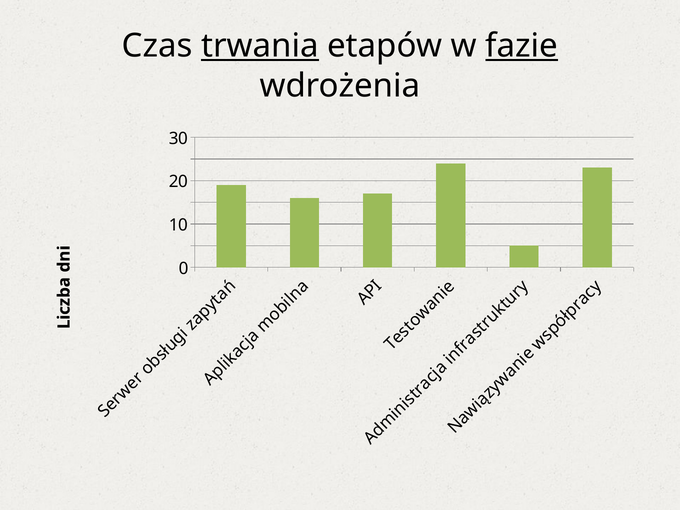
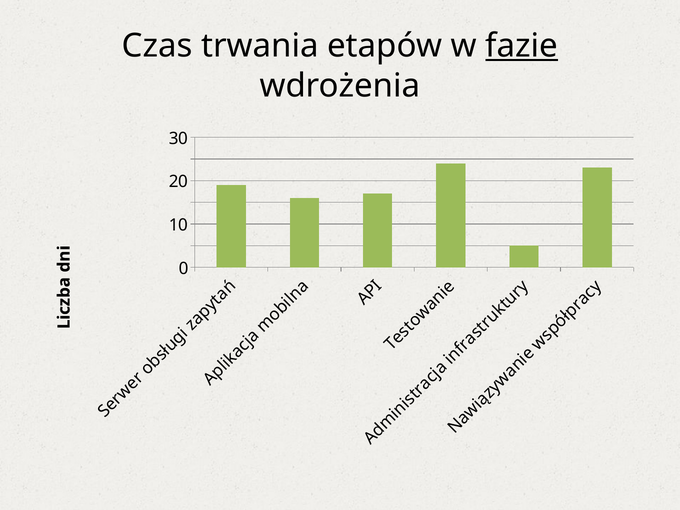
trwania underline: present -> none
